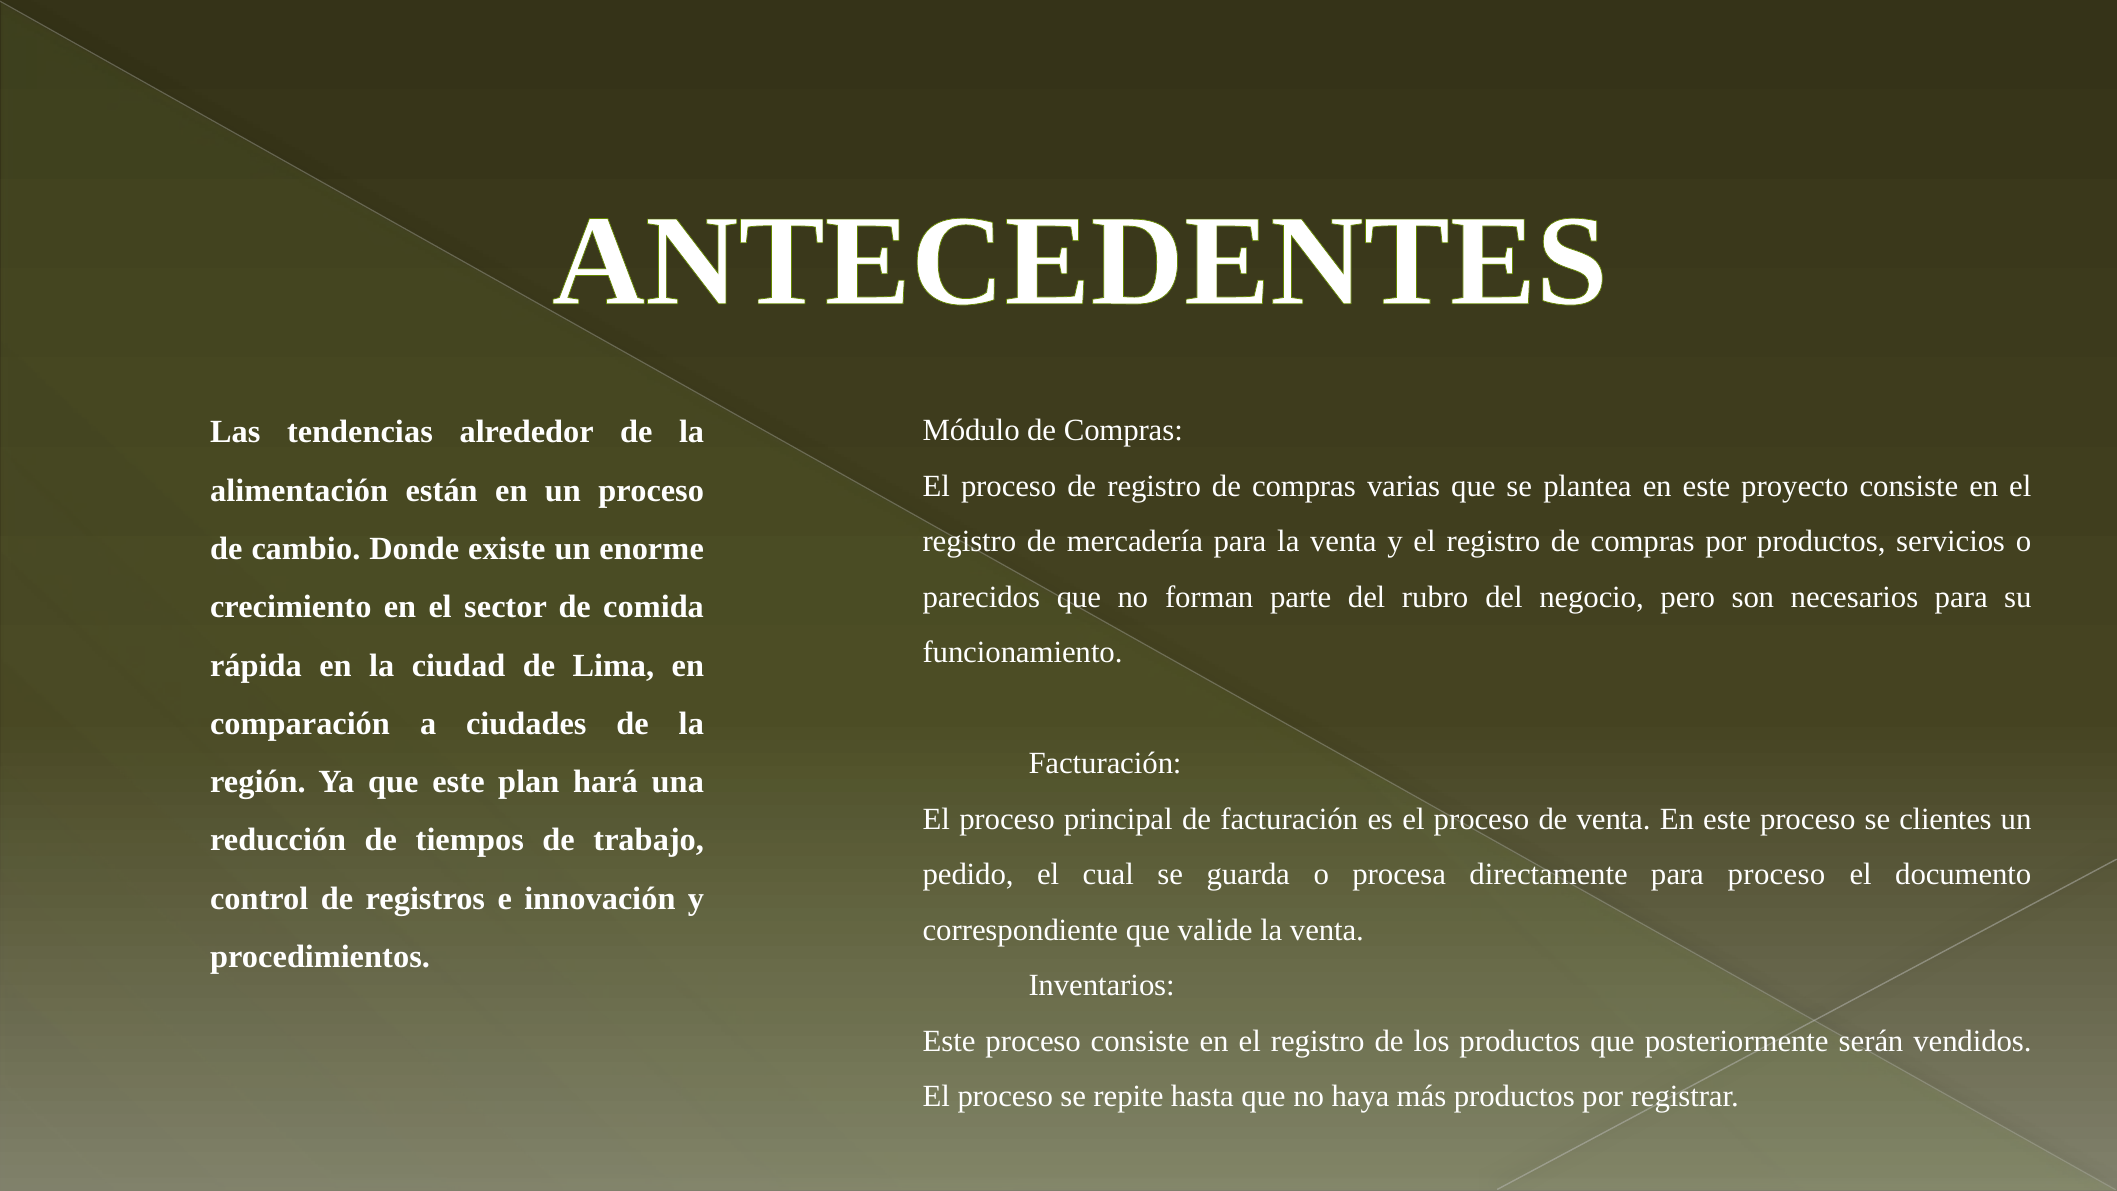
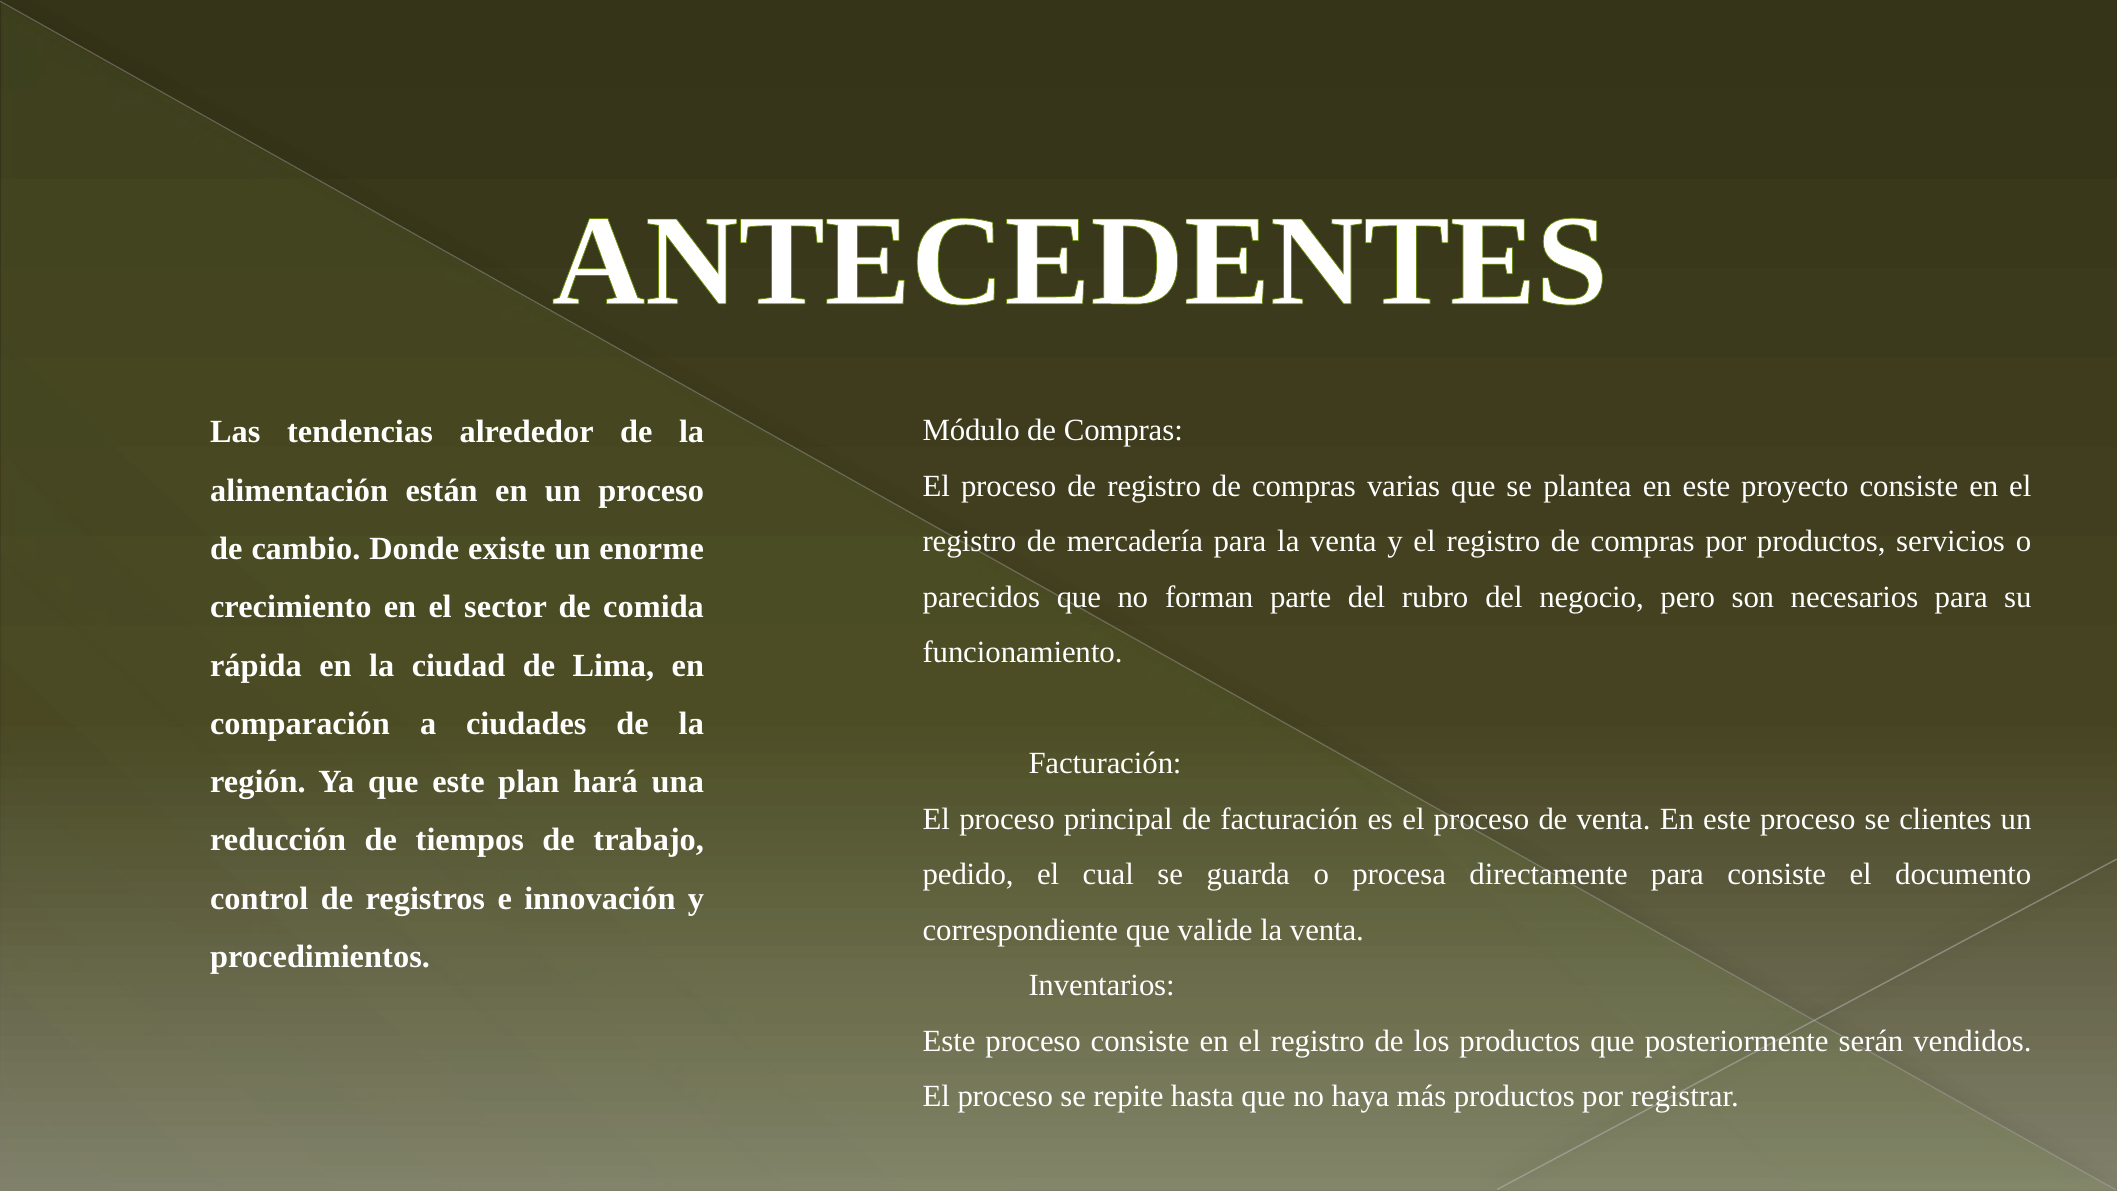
para proceso: proceso -> consiste
